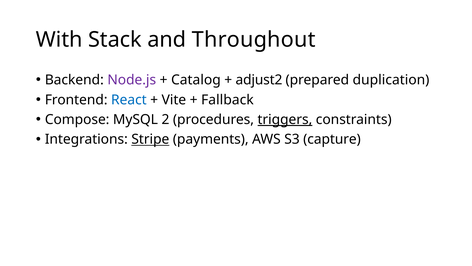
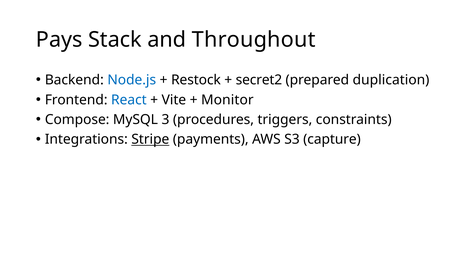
With: With -> Pays
Node.js colour: purple -> blue
Catalog: Catalog -> Restock
adjust2: adjust2 -> secret2
Fallback: Fallback -> Monitor
2: 2 -> 3
triggers underline: present -> none
